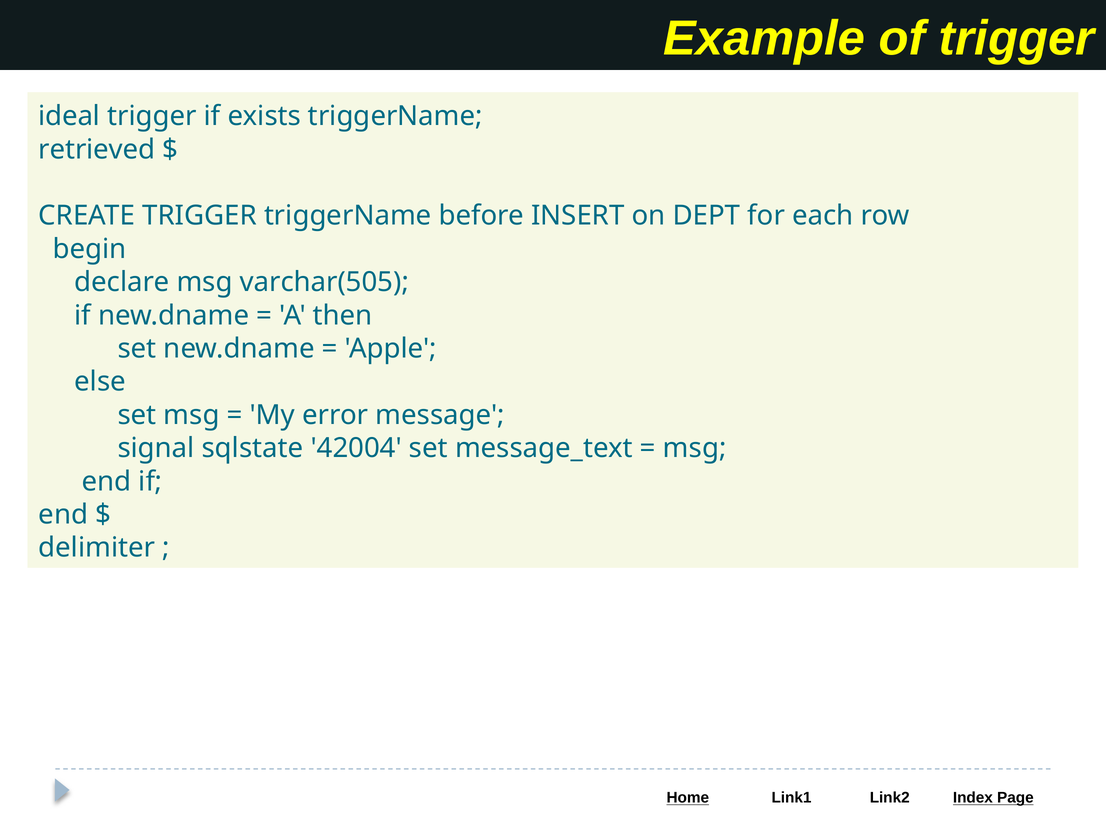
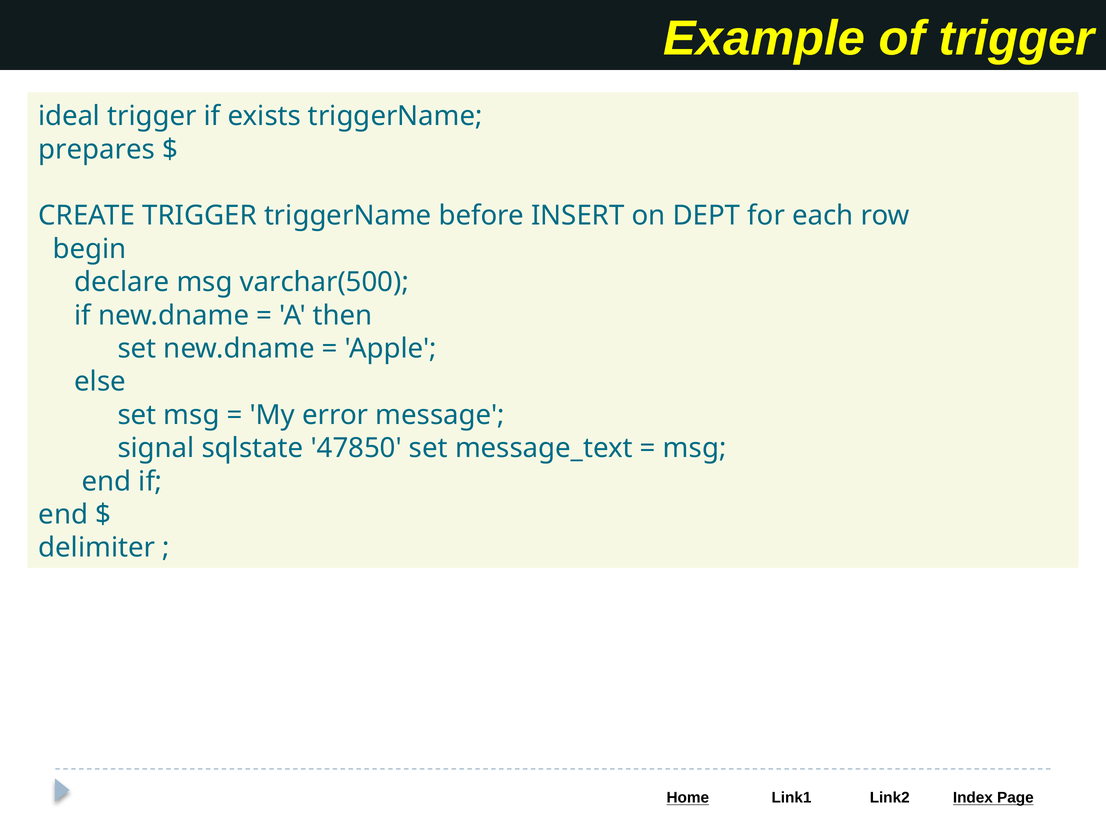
retrieved: retrieved -> prepares
varchar(505: varchar(505 -> varchar(500
42004: 42004 -> 47850
